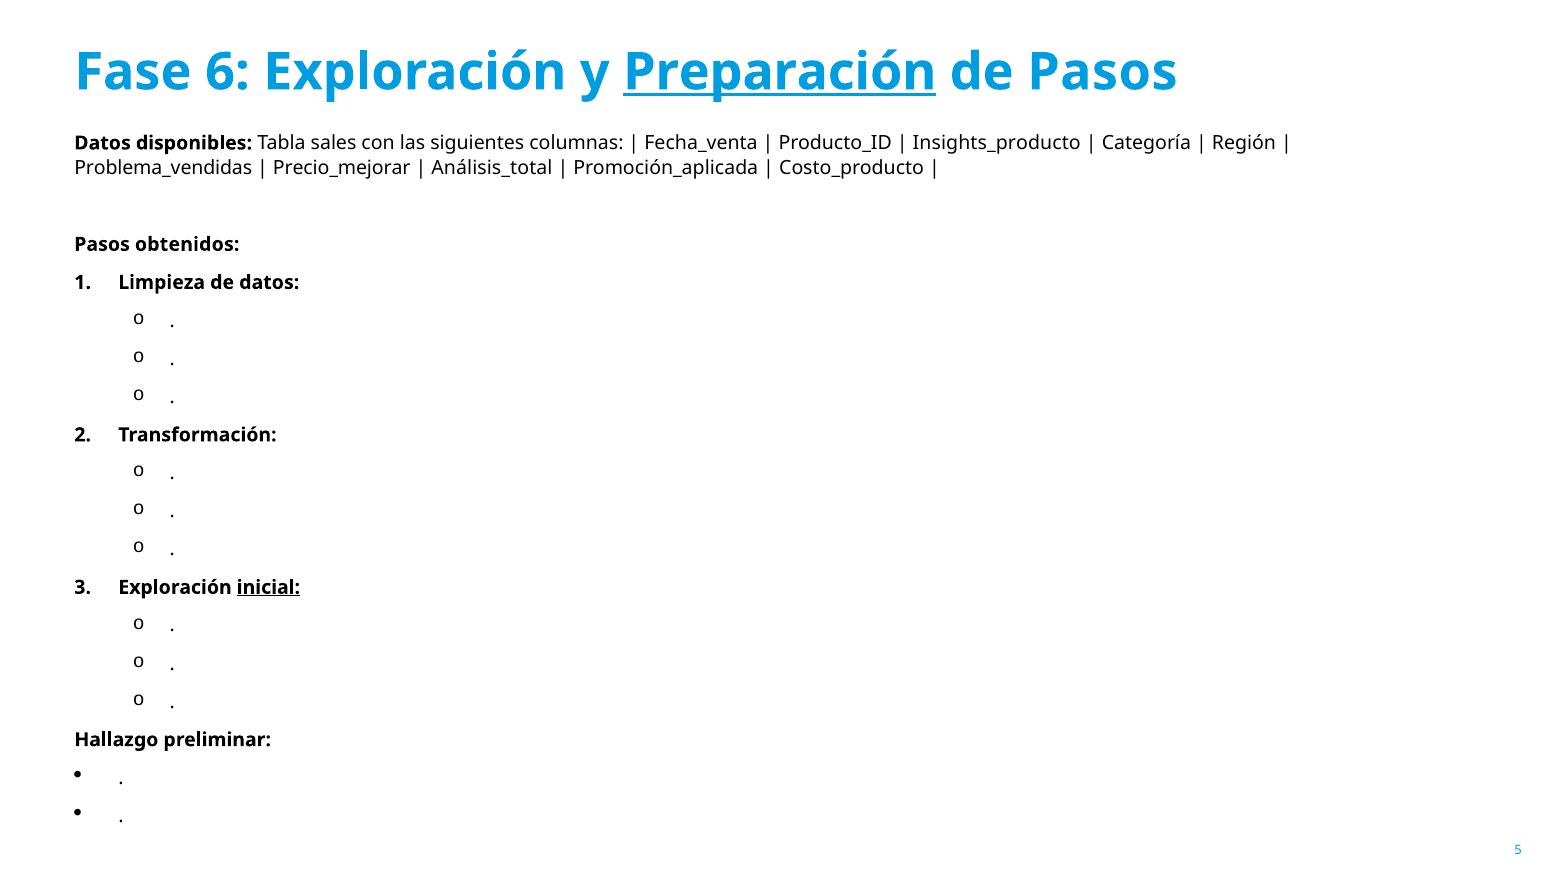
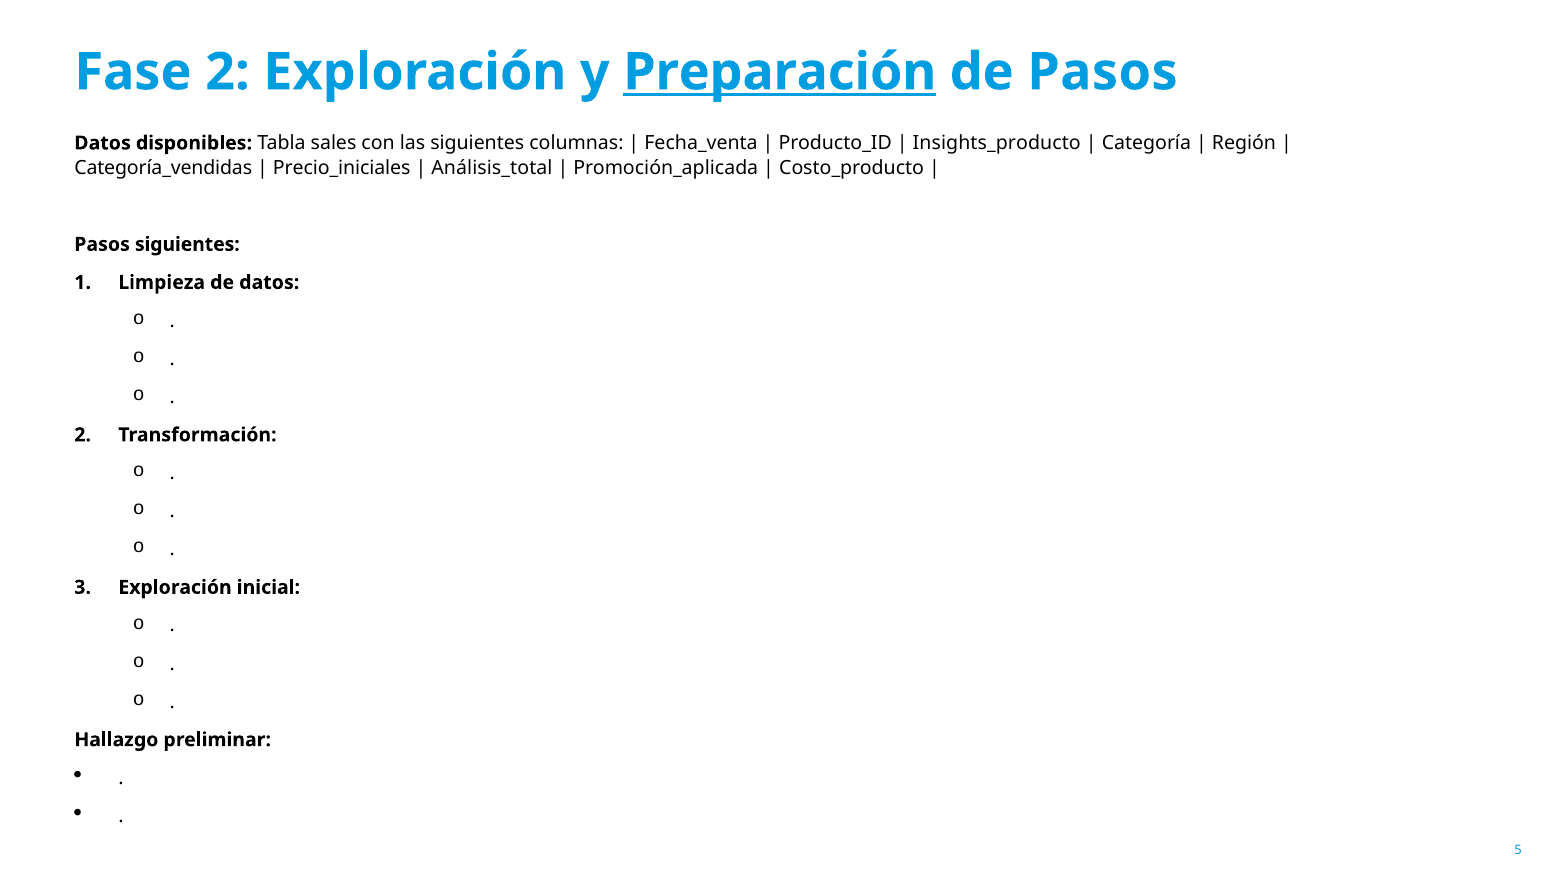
Fase 6: 6 -> 2
Problema_vendidas: Problema_vendidas -> Categoría_vendidas
Precio_mejorar: Precio_mejorar -> Precio_iniciales
Pasos obtenidos: obtenidos -> siguientes
inicial underline: present -> none
